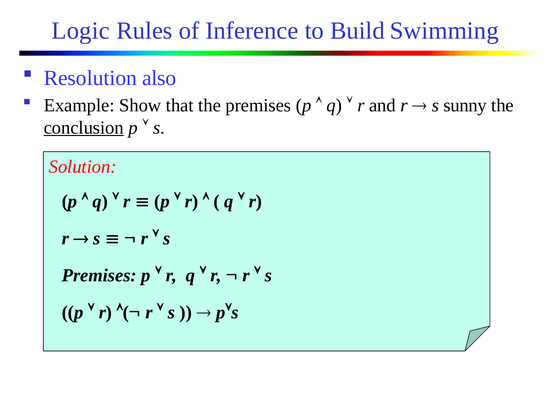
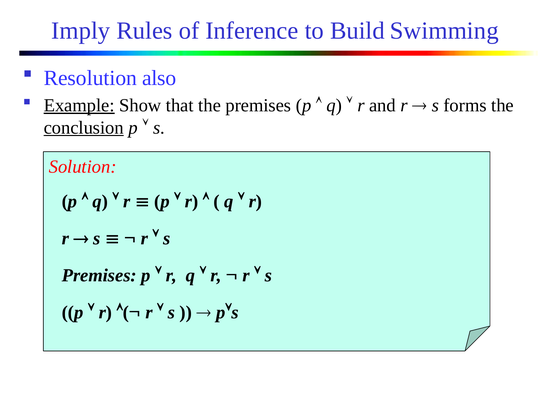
Logic: Logic -> Imply
Example underline: none -> present
sunny: sunny -> forms
